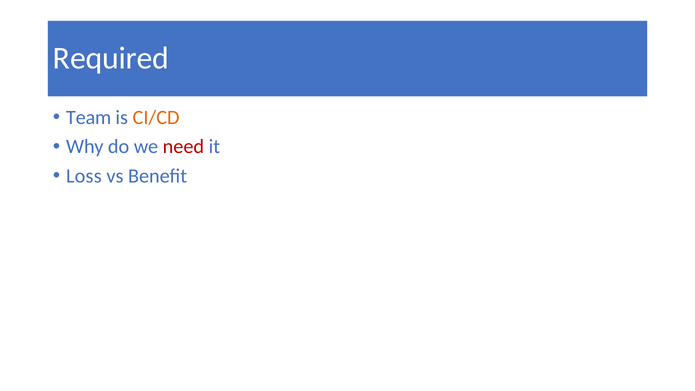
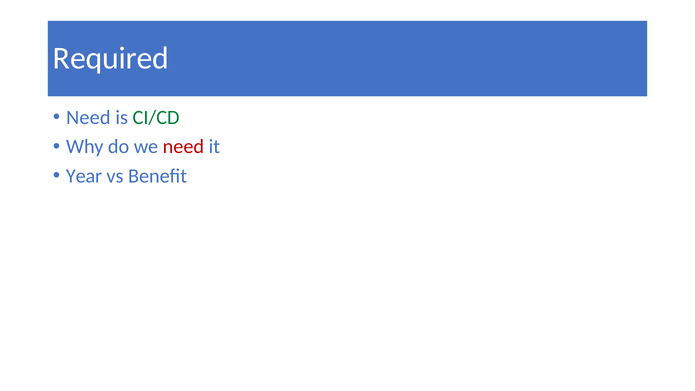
Team at (89, 118): Team -> Need
CI/CD colour: orange -> green
Loss: Loss -> Year
